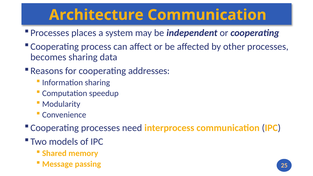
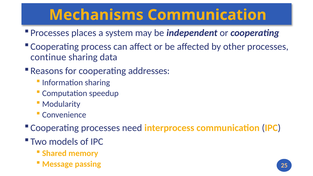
Architecture: Architecture -> Mechanisms
becomes: becomes -> continue
